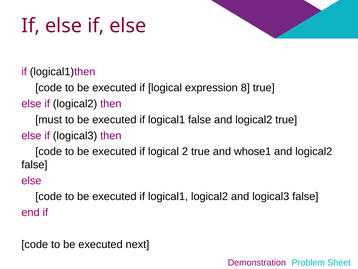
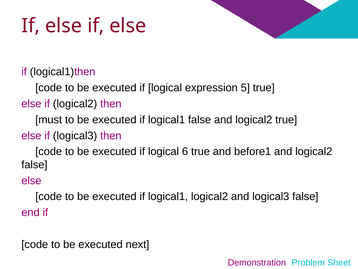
8: 8 -> 5
2: 2 -> 6
whose1: whose1 -> before1
